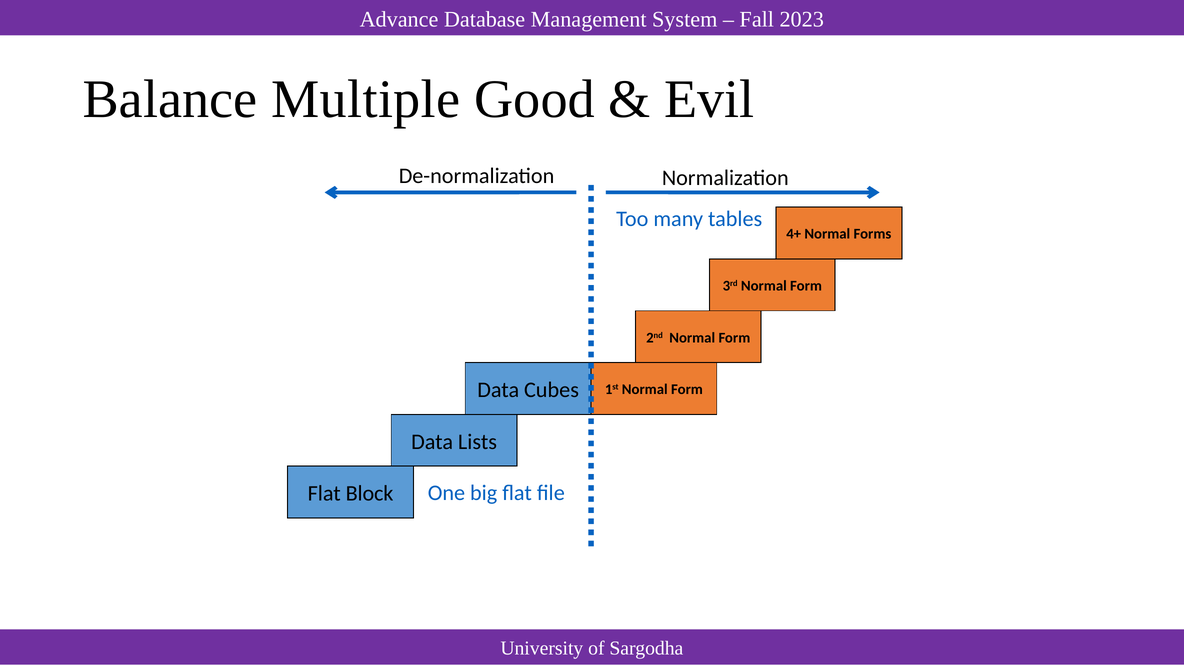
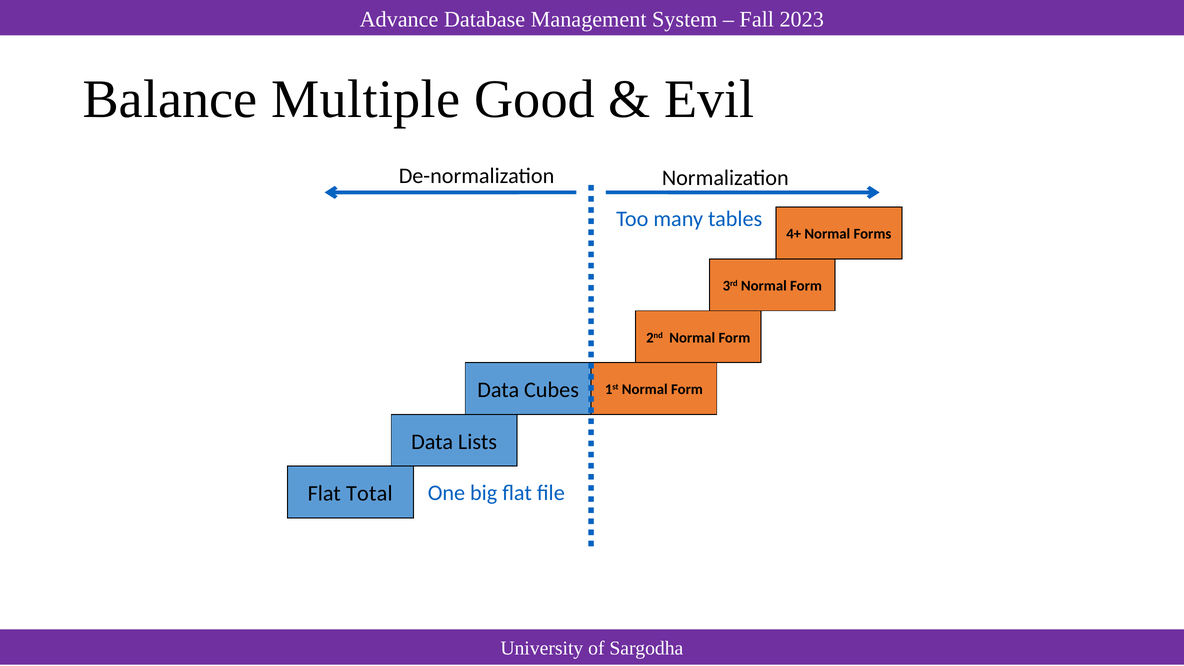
Block: Block -> Total
